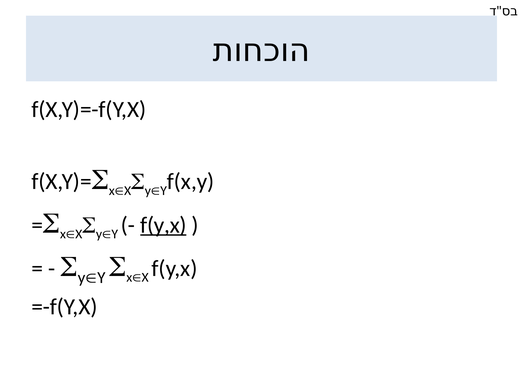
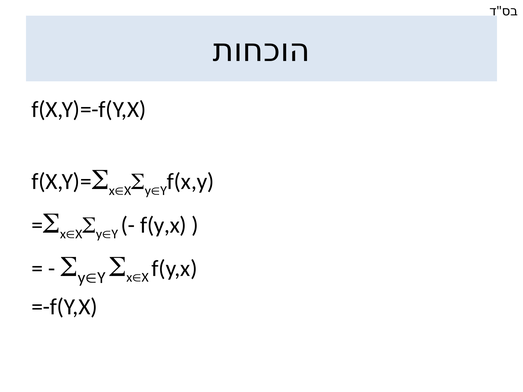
f(y,x at (163, 225) underline: present -> none
